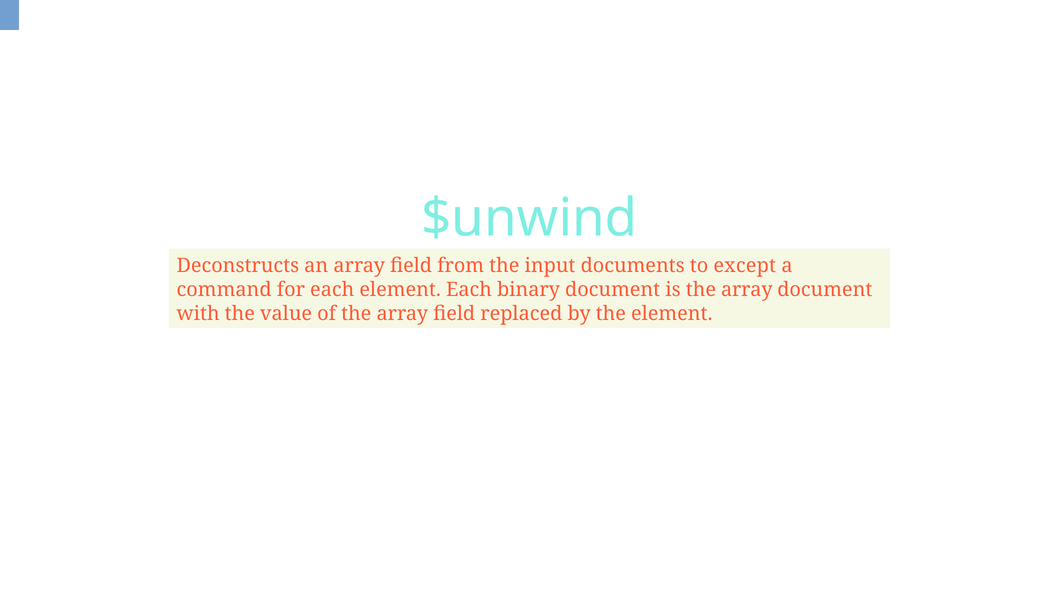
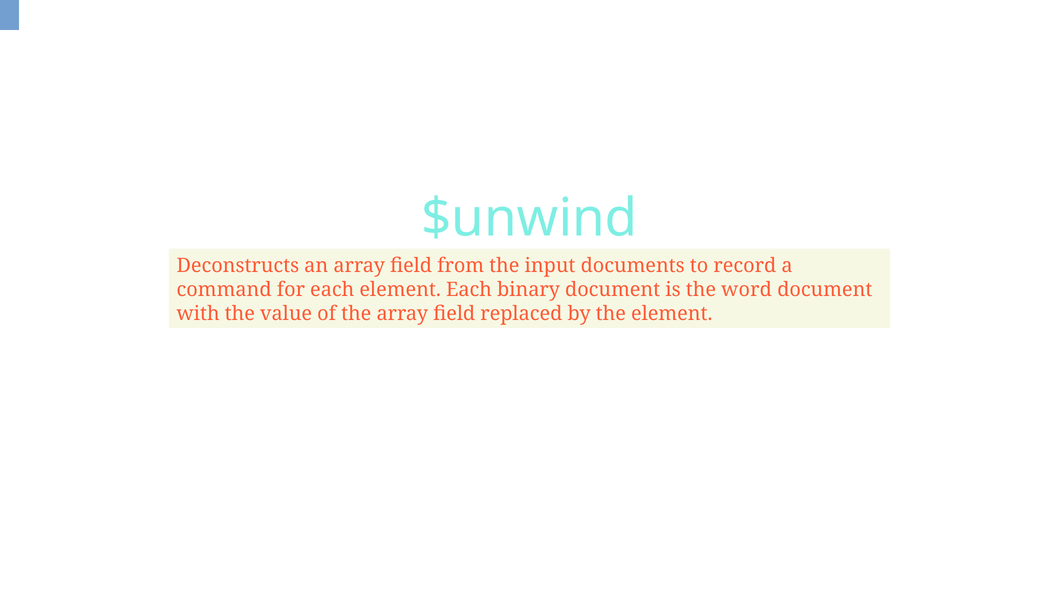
except: except -> record
is the array: array -> word
